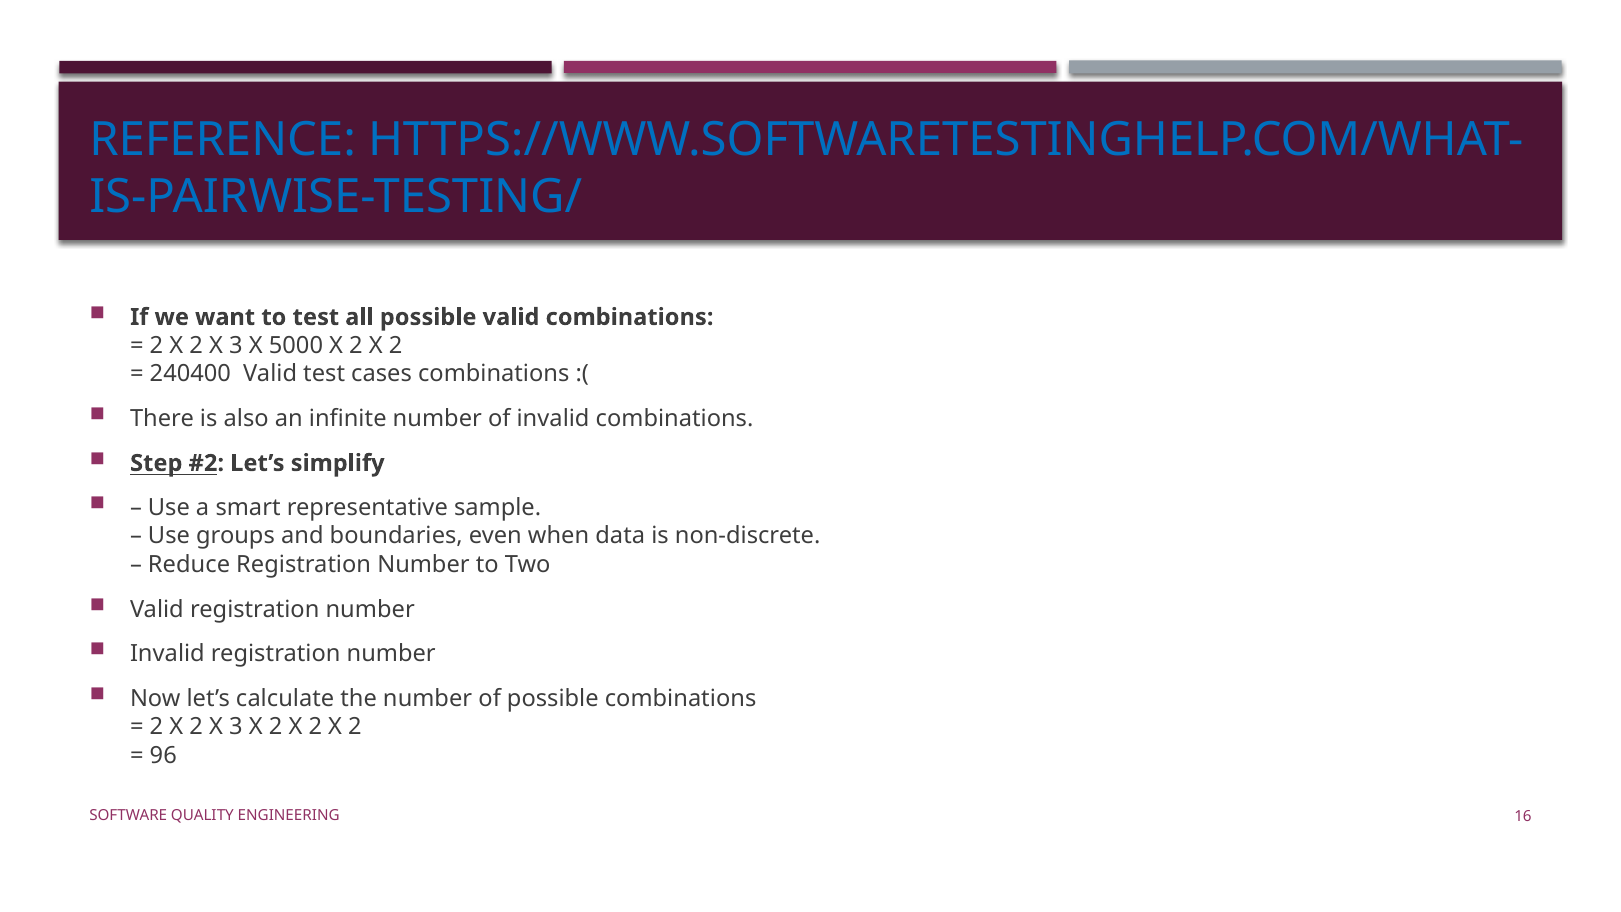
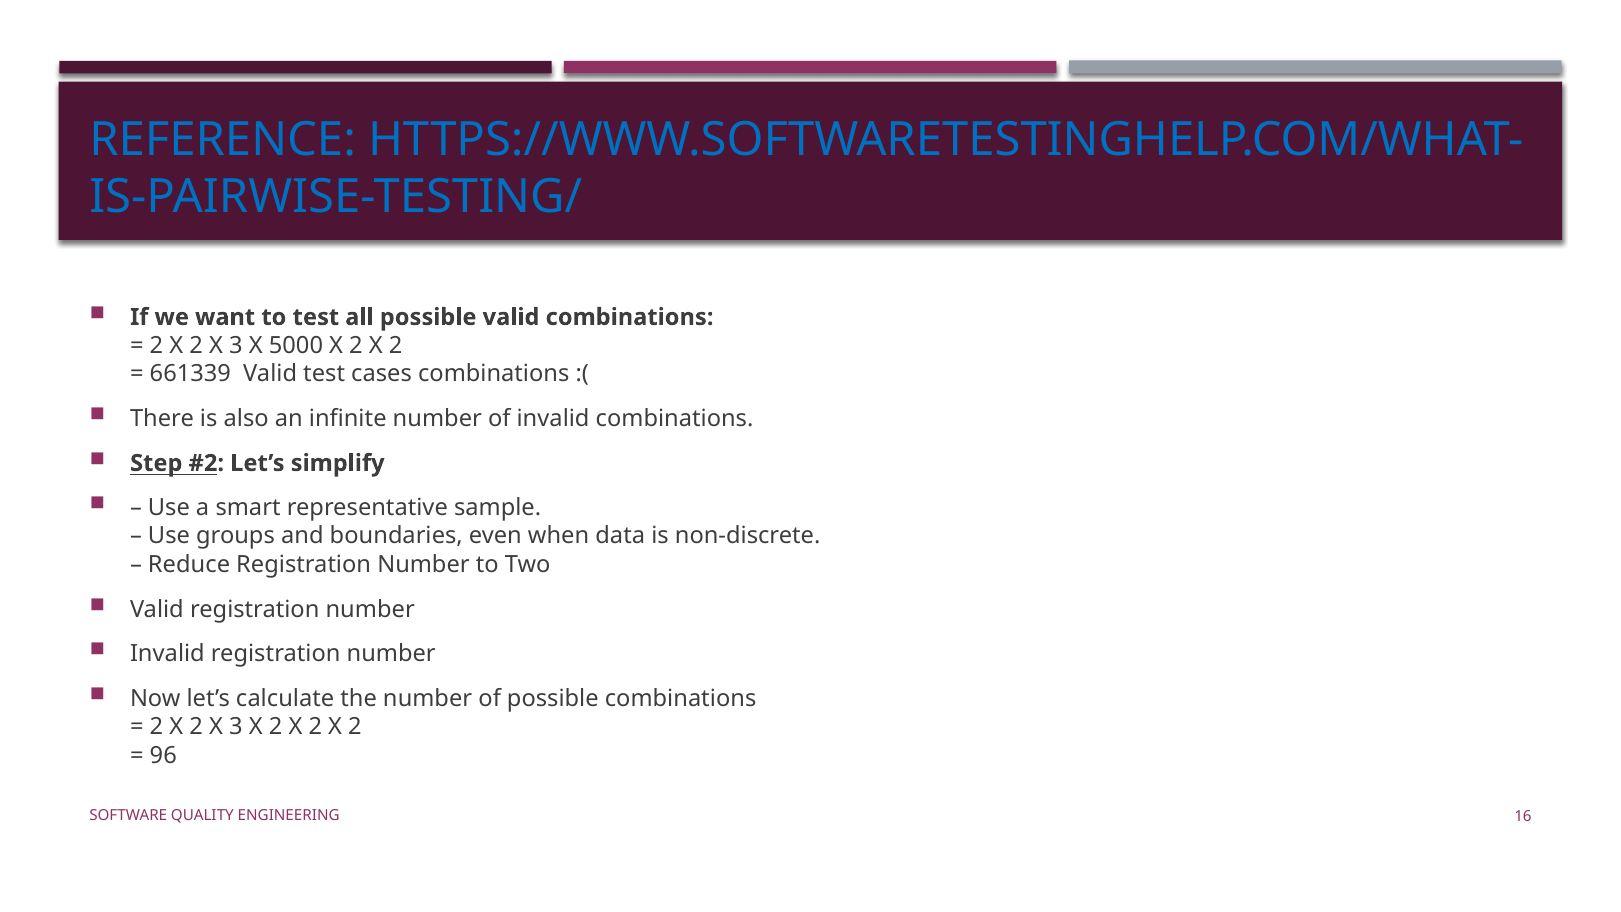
240400: 240400 -> 661339
